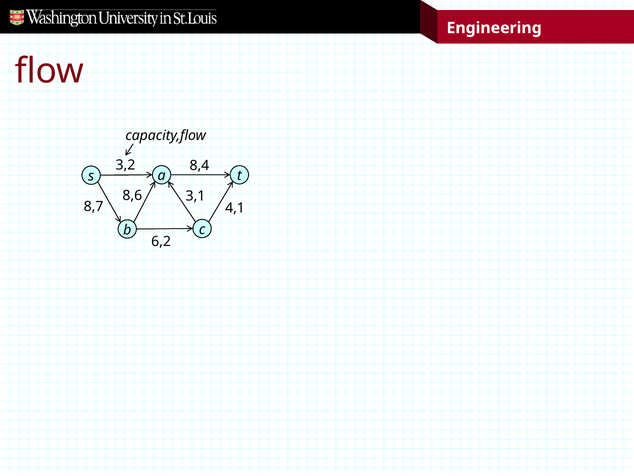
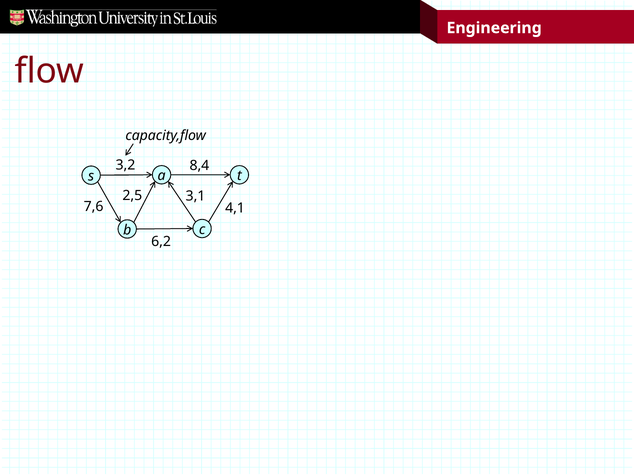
8,6: 8,6 -> 2,5
8,7: 8,7 -> 7,6
